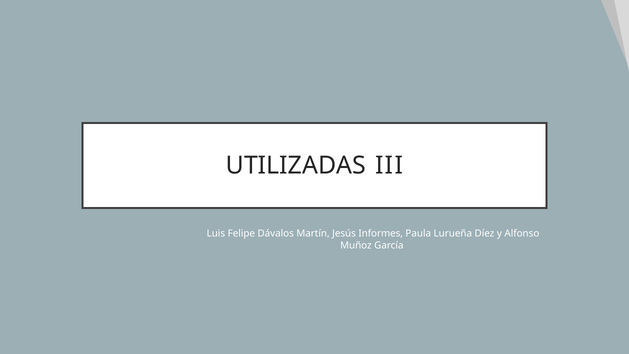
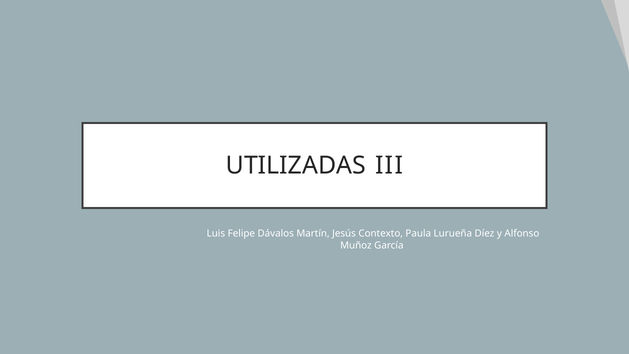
Informes: Informes -> Contexto
